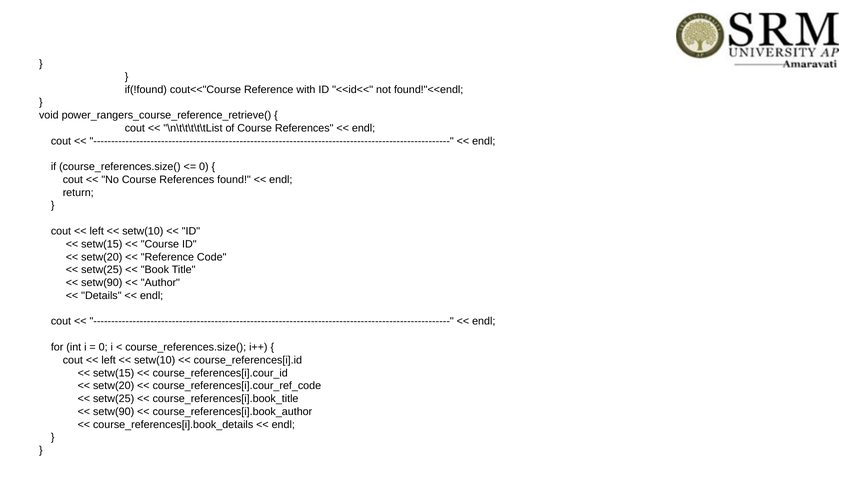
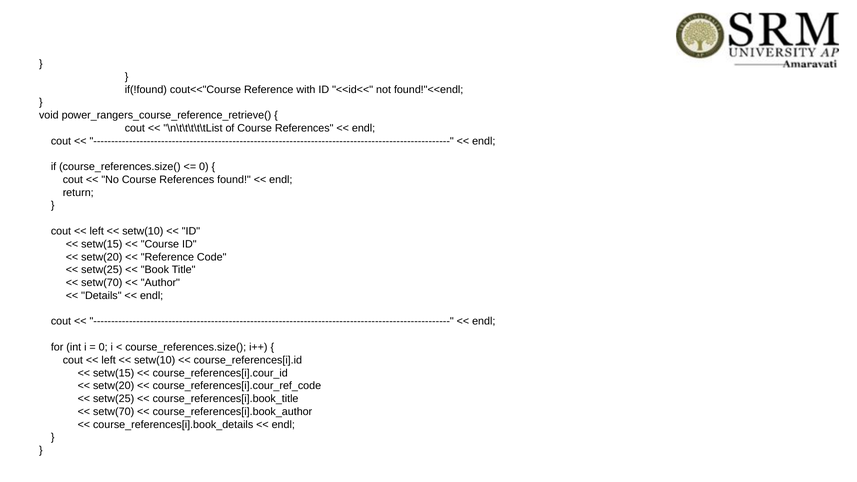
setw(90 at (102, 283): setw(90 -> setw(70
setw(90 at (114, 412): setw(90 -> setw(70
